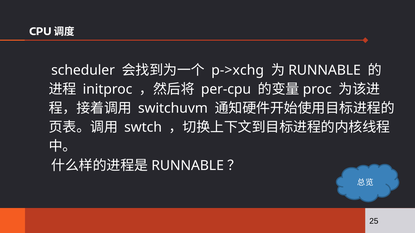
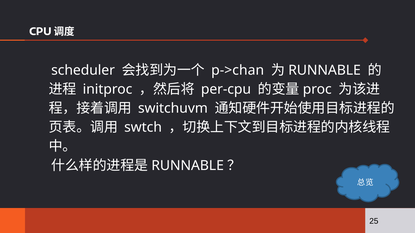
p->xchg: p->xchg -> p->chan
